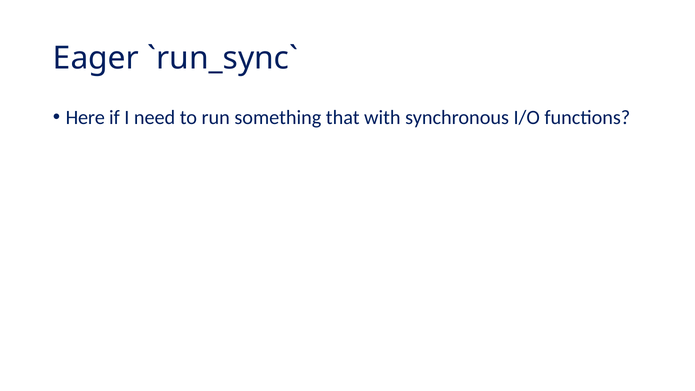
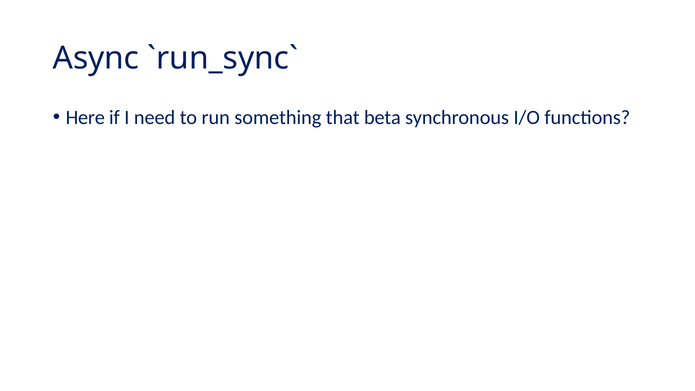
Eager: Eager -> Async
with: with -> beta
